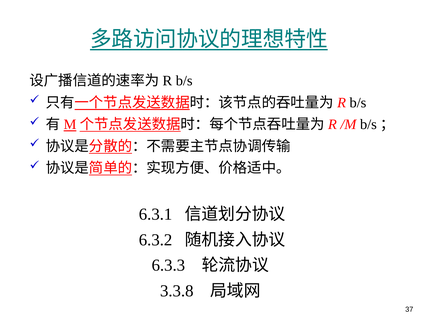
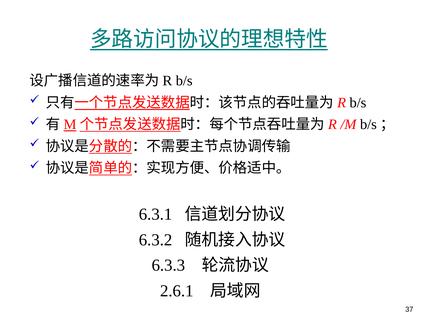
3.3.8: 3.3.8 -> 2.6.1
